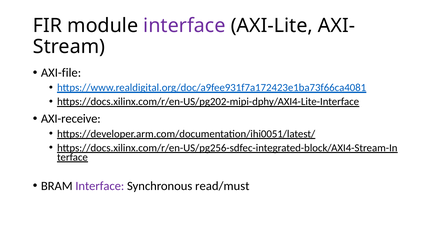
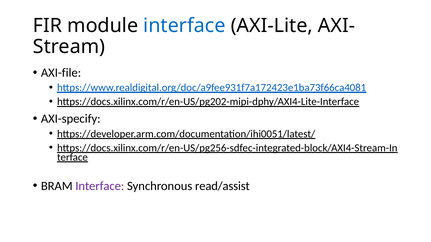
interface at (184, 26) colour: purple -> blue
AXI-receive: AXI-receive -> AXI-specify
read/must: read/must -> read/assist
